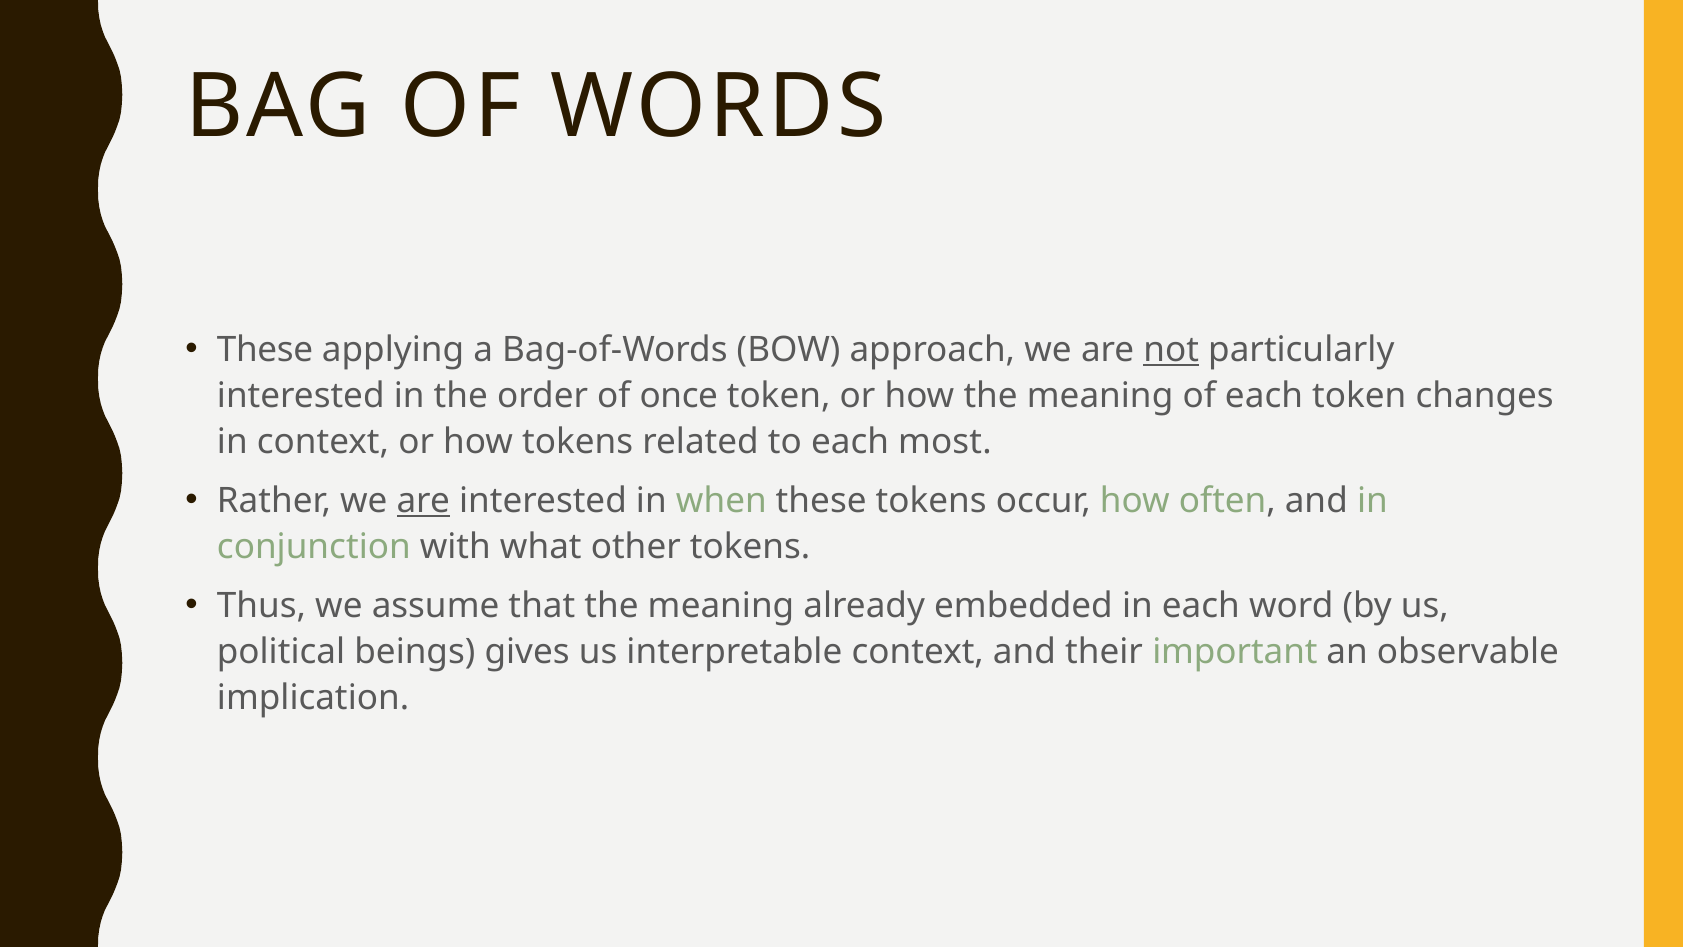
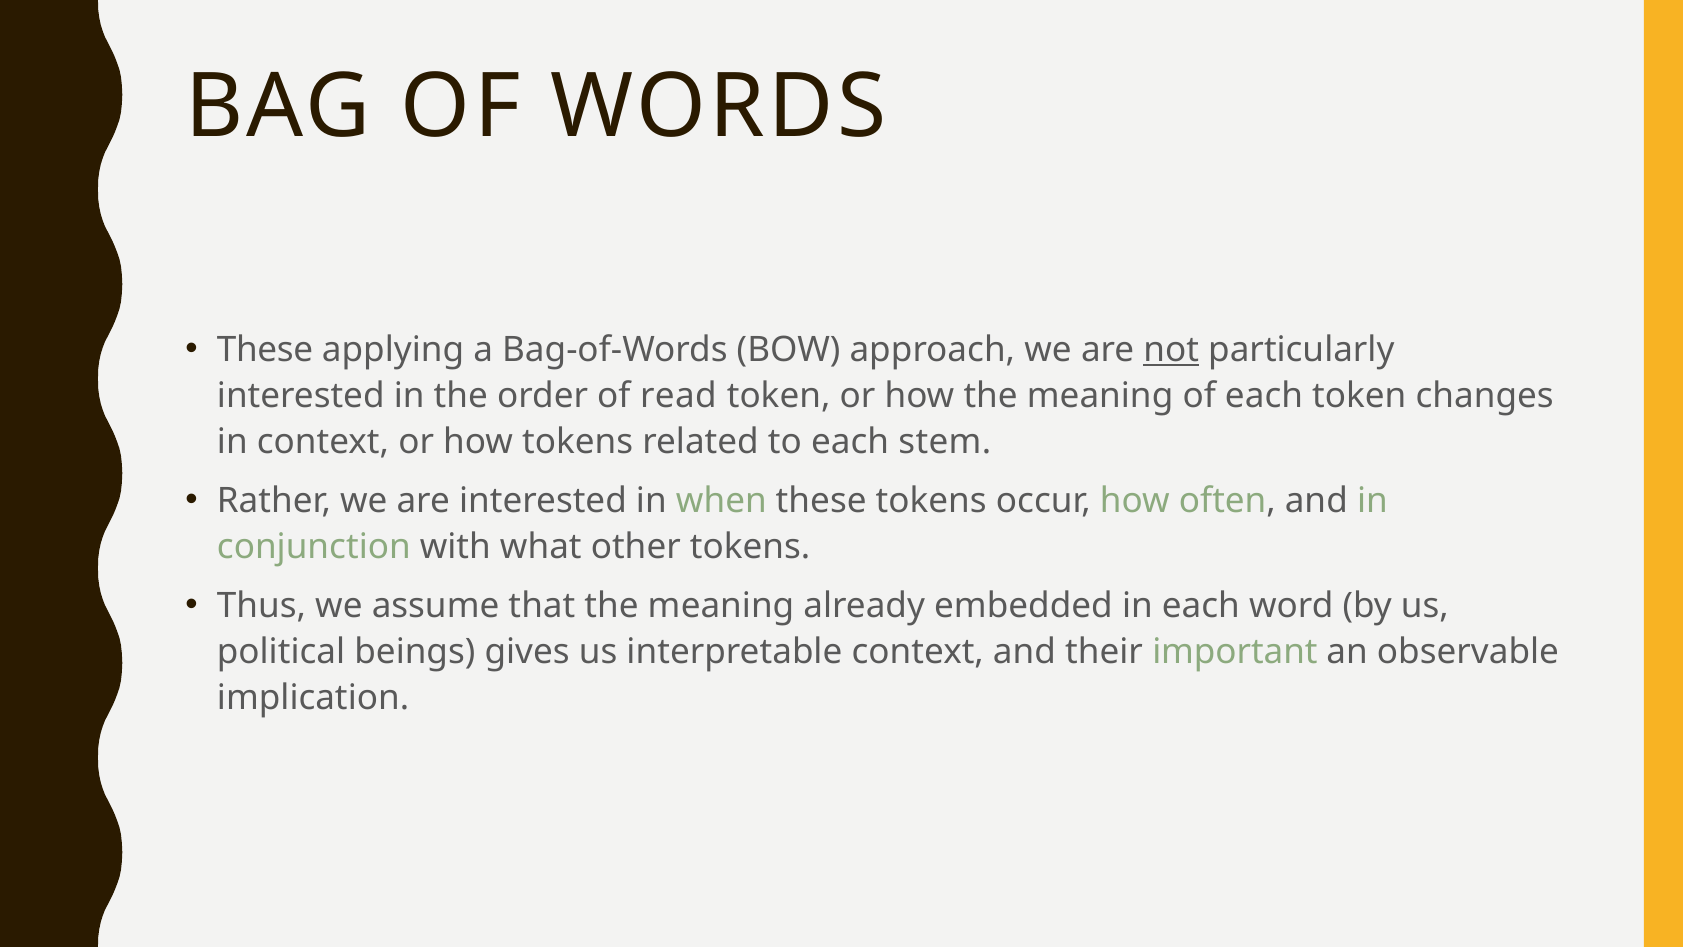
once: once -> read
most: most -> stem
are at (423, 501) underline: present -> none
